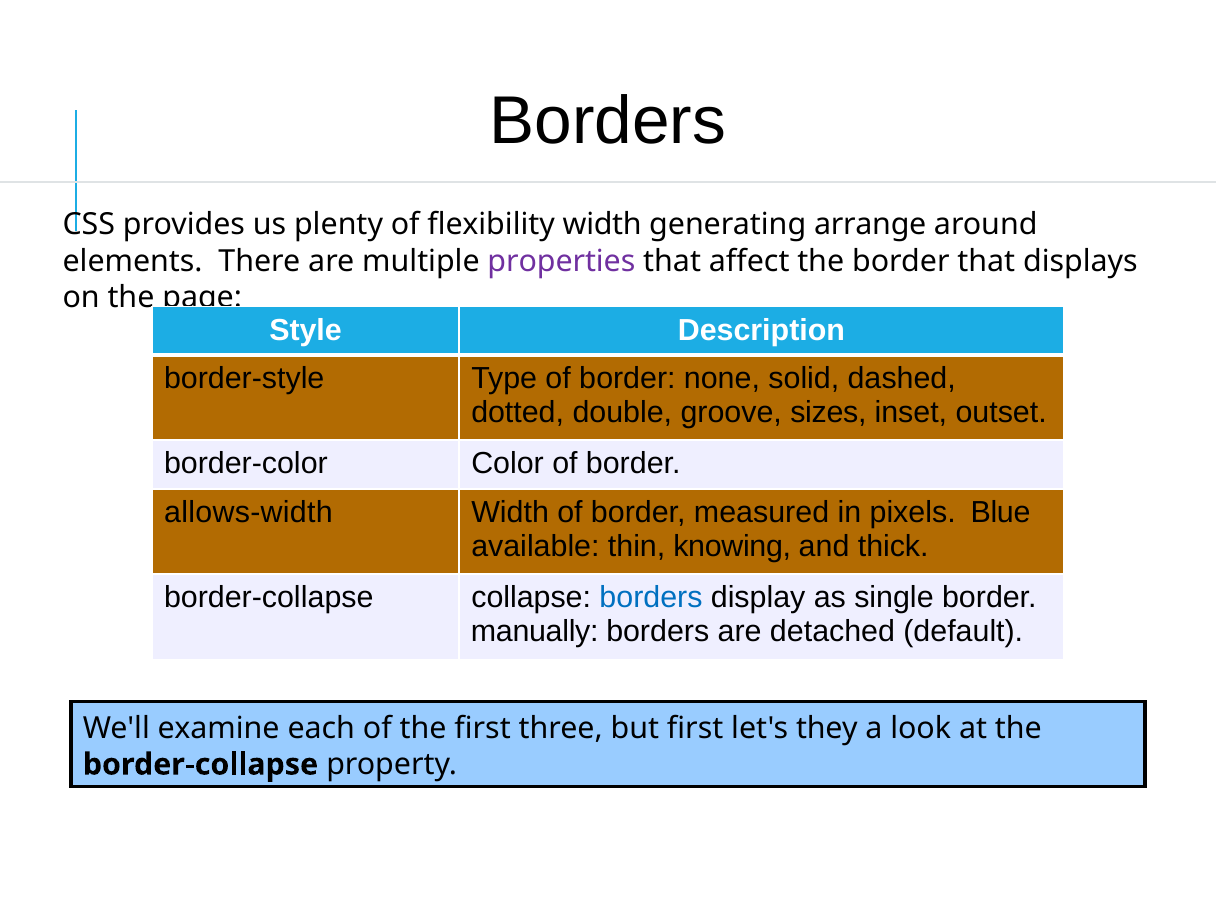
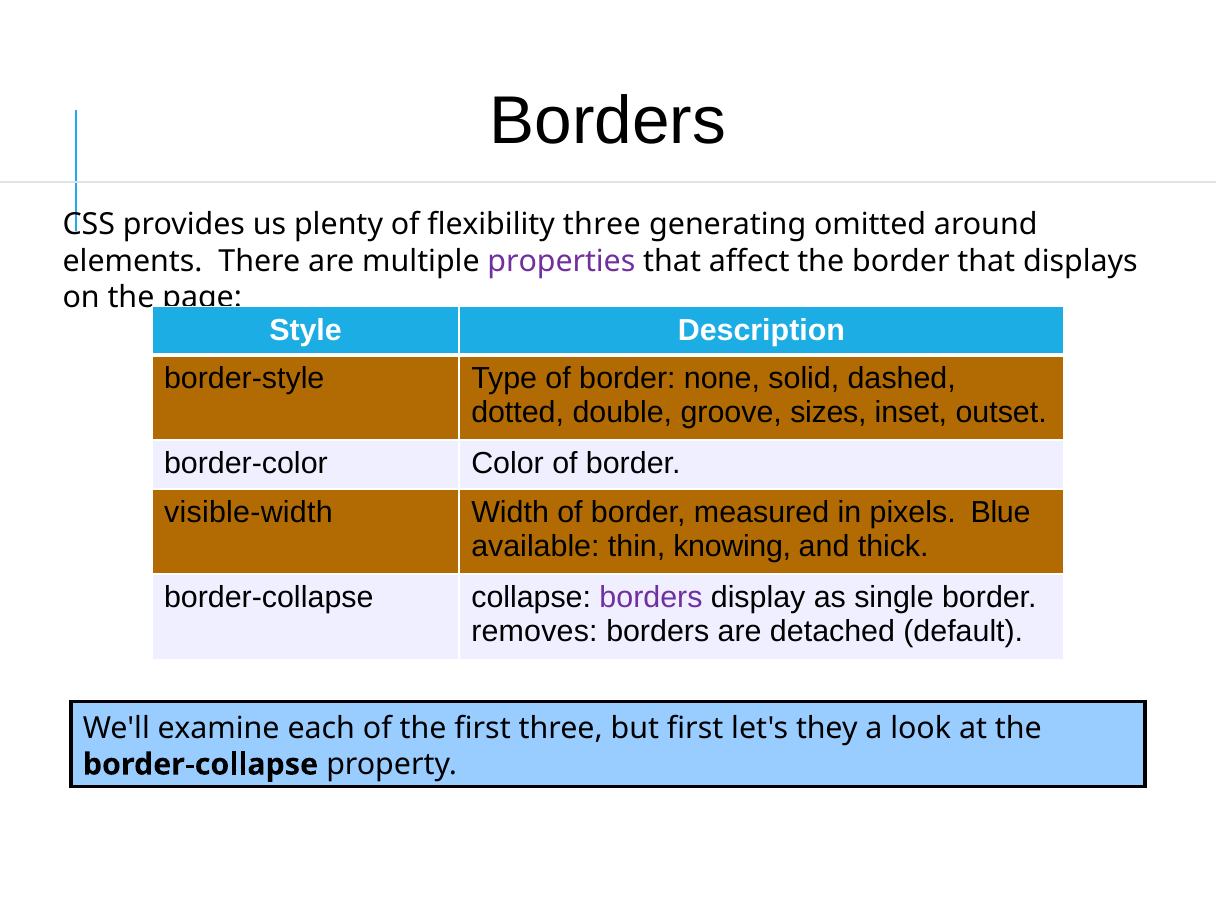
flexibility width: width -> three
arrange: arrange -> omitted
allows-width: allows-width -> visible-width
borders at (651, 598) colour: blue -> purple
manually: manually -> removes
